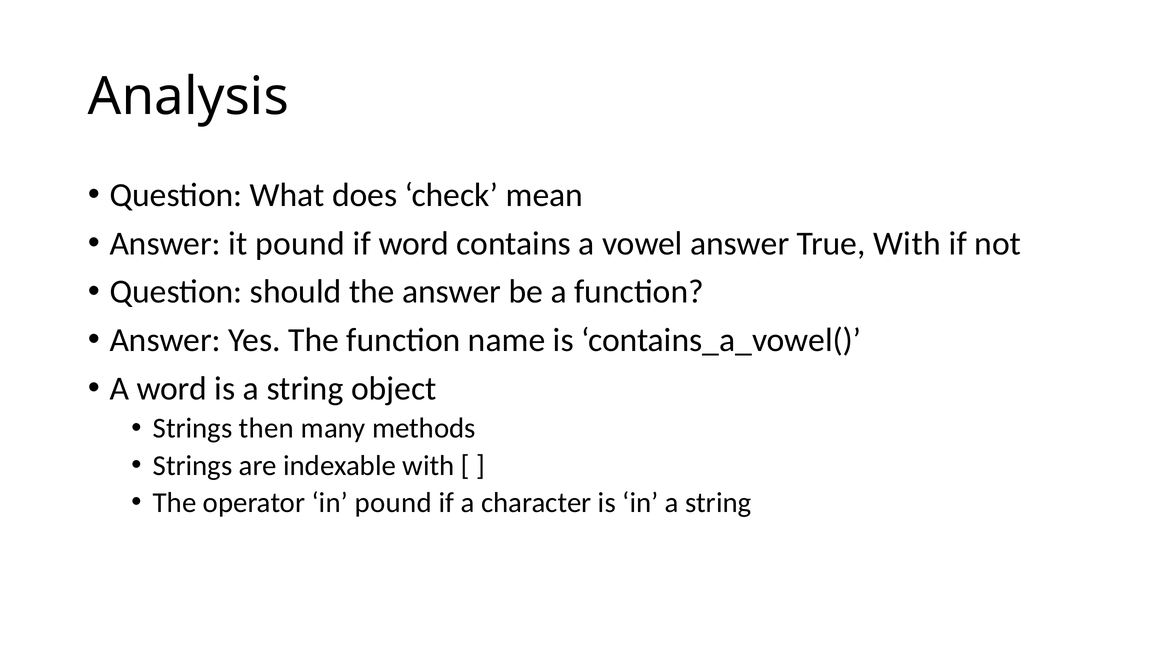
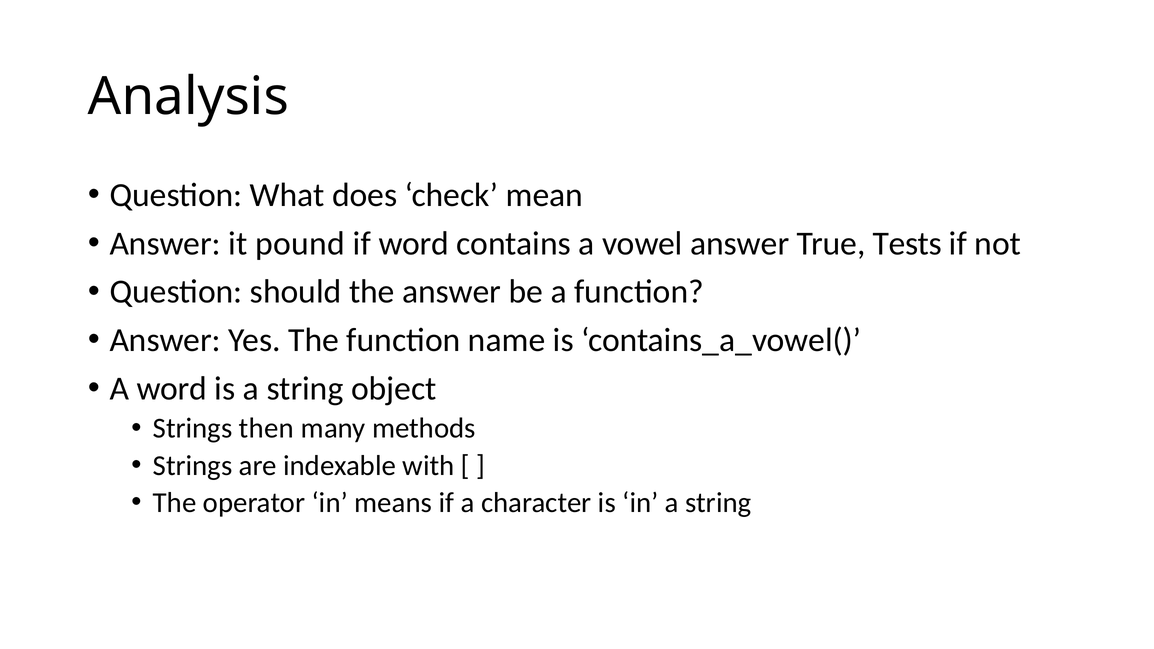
True With: With -> Tests
in pound: pound -> means
